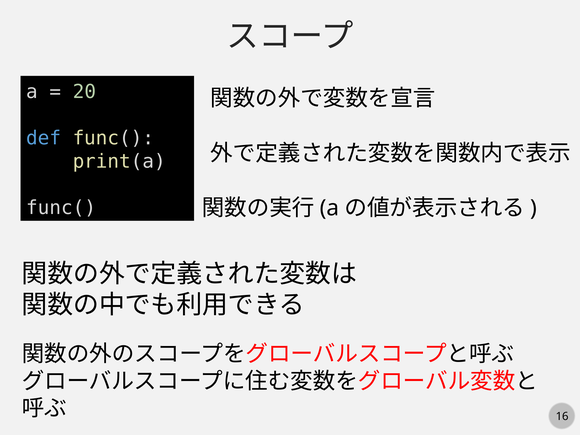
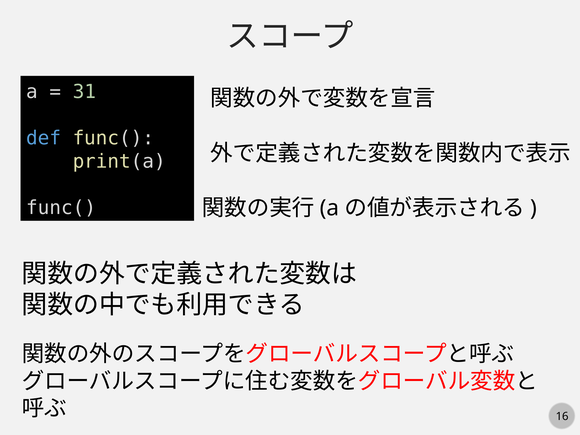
20: 20 -> 31
